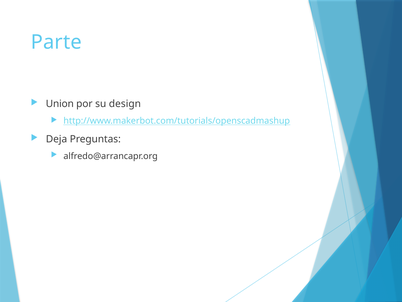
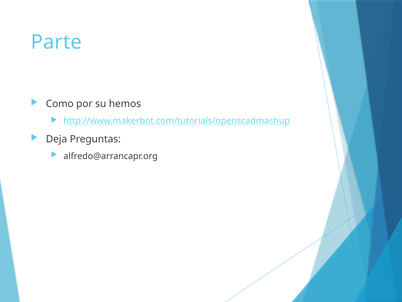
Union: Union -> Como
design: design -> hemos
